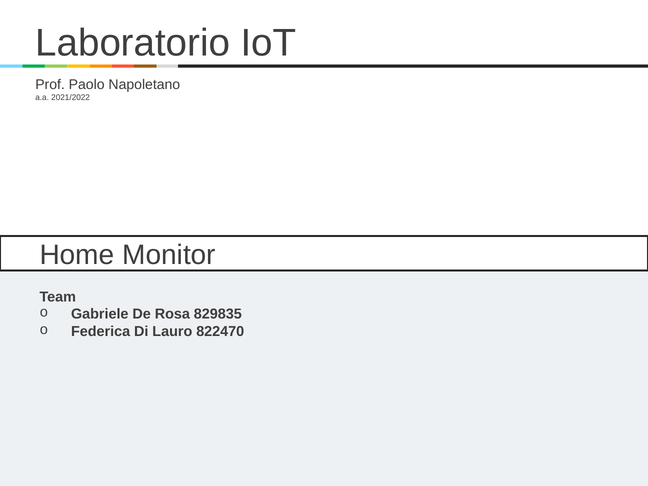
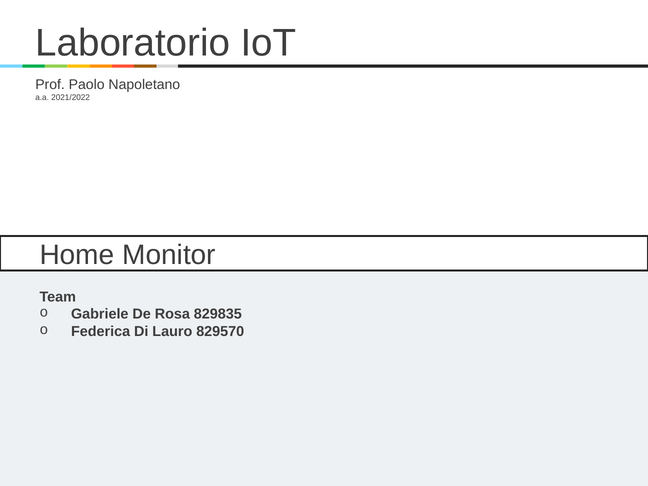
822470: 822470 -> 829570
